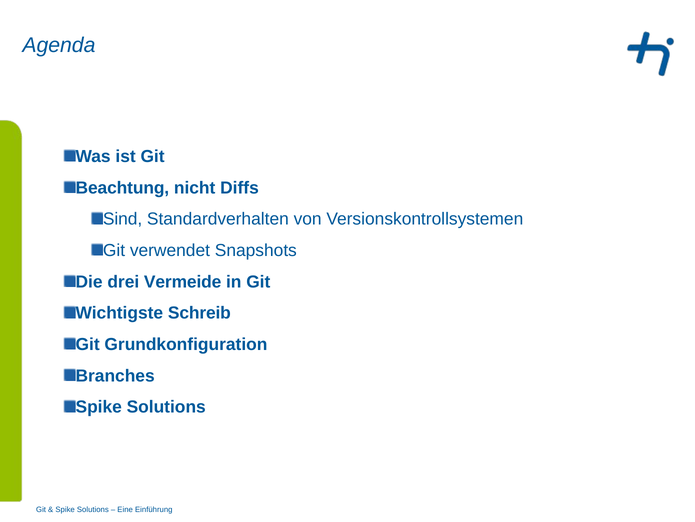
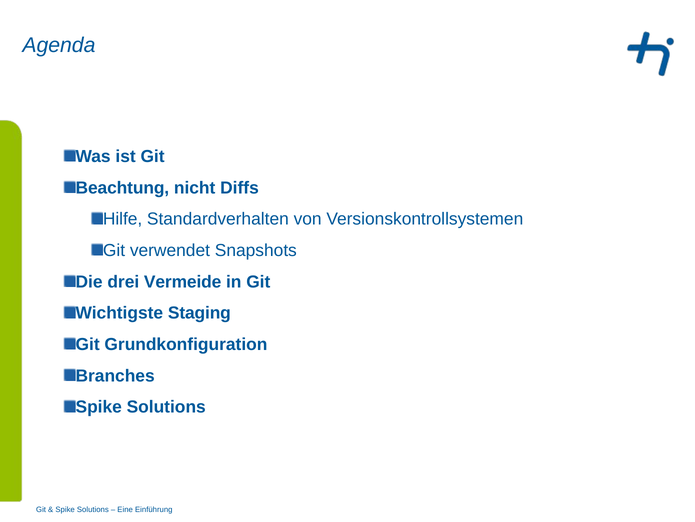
Sind: Sind -> Hilfe
Schreib: Schreib -> Staging
